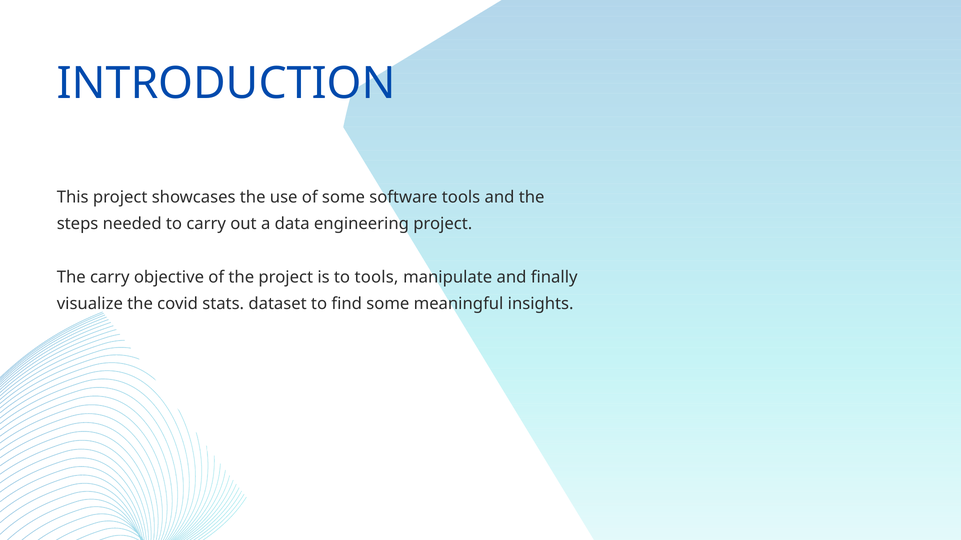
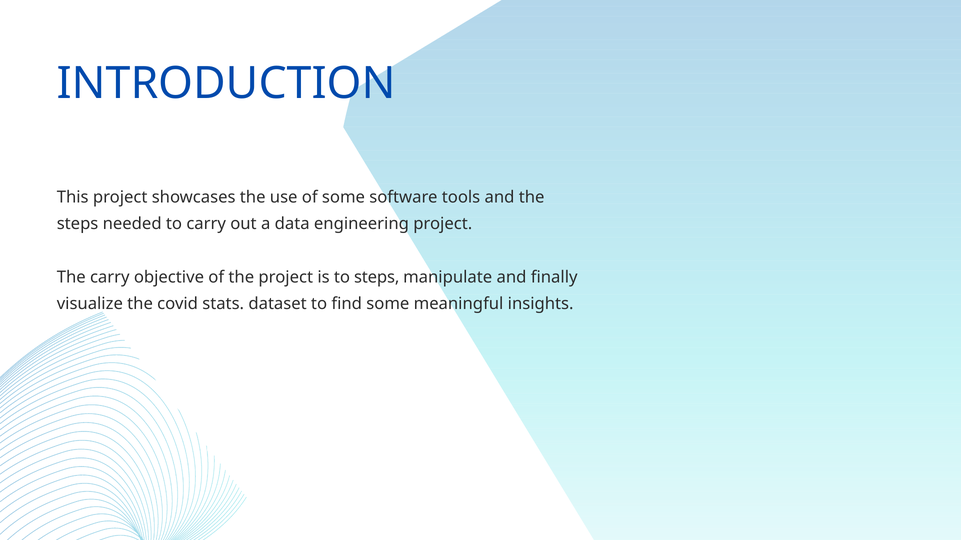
to tools: tools -> steps
